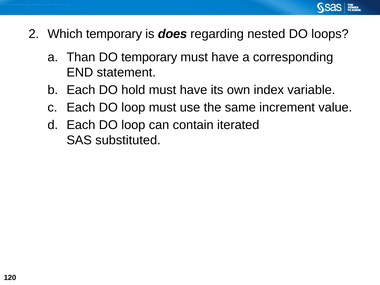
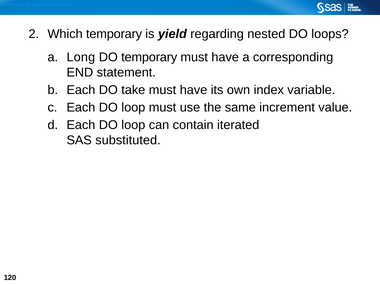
does: does -> yield
Than: Than -> Long
hold: hold -> take
